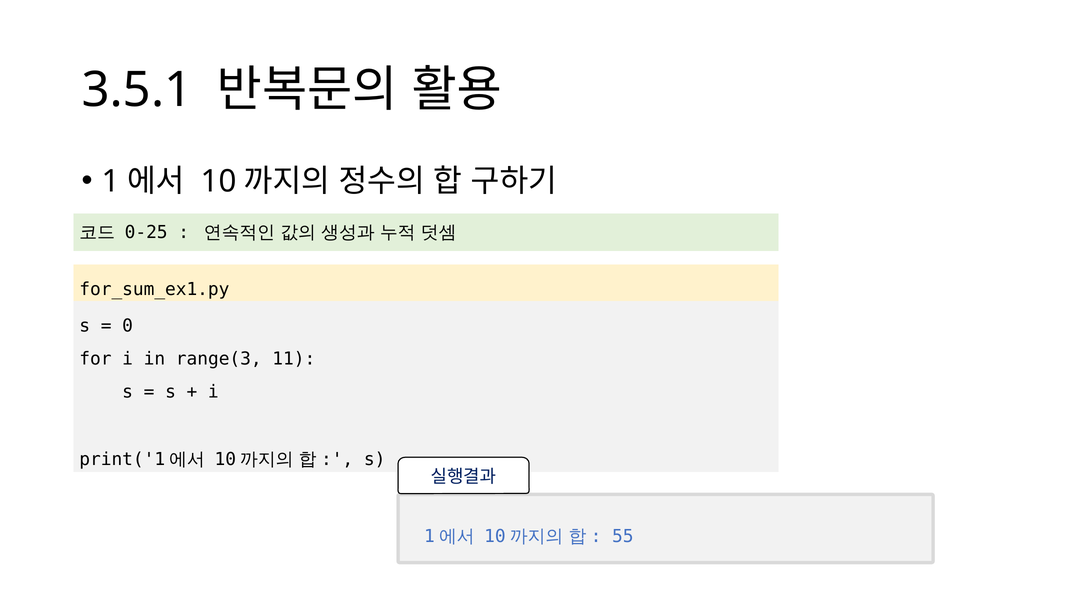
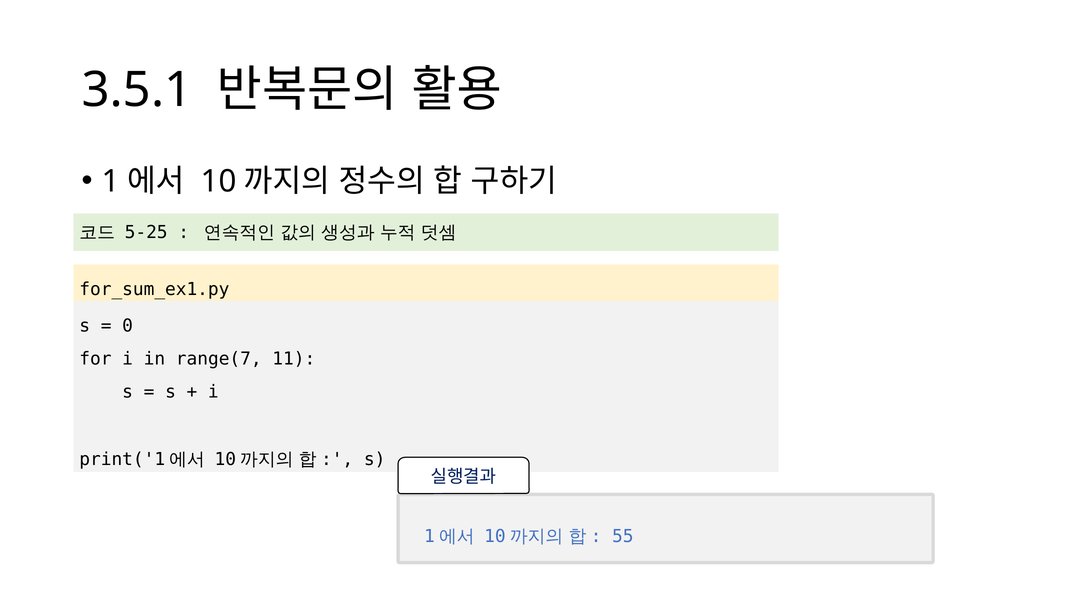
0-25: 0-25 -> 5-25
range(3: range(3 -> range(7
